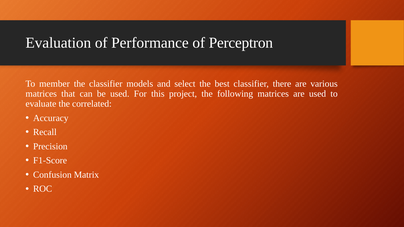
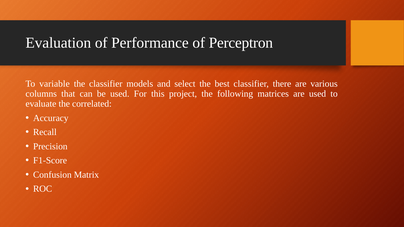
member: member -> variable
matrices at (41, 94): matrices -> columns
